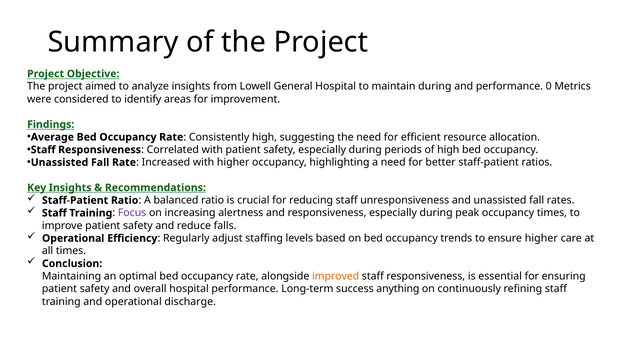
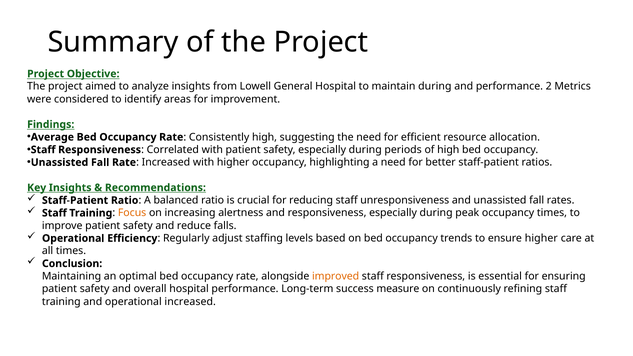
0: 0 -> 2
Focus colour: purple -> orange
anything: anything -> measure
operational discharge: discharge -> increased
